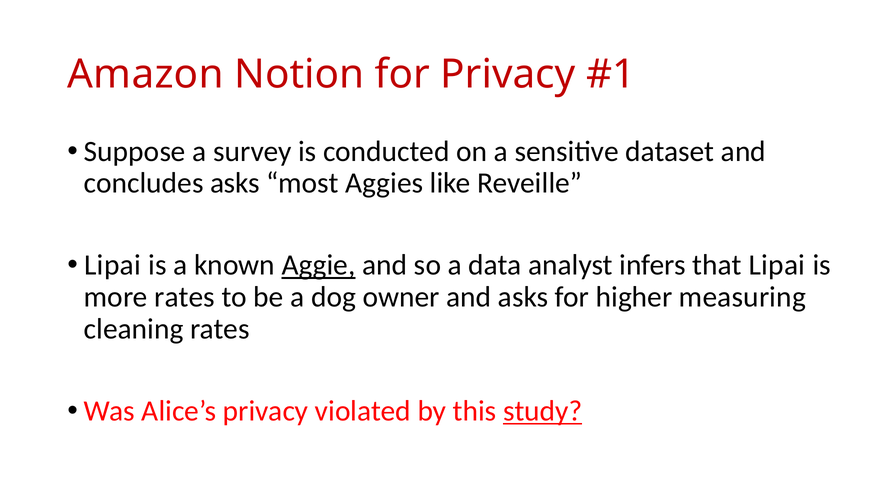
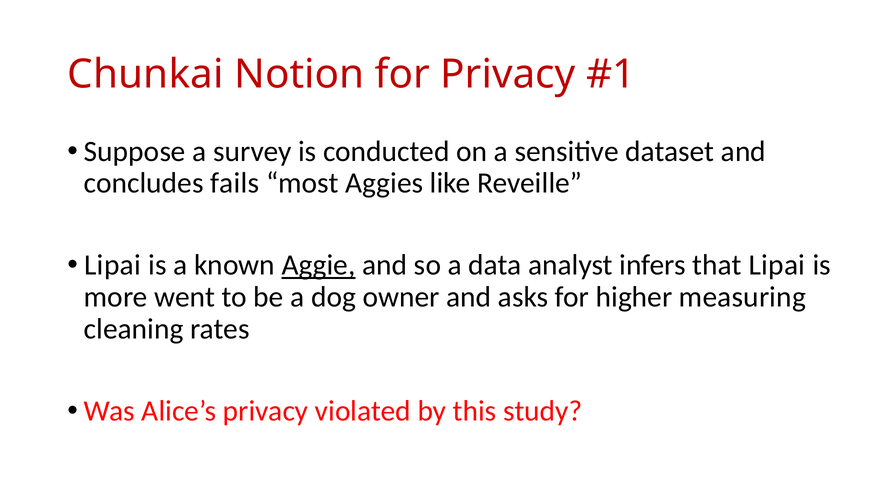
Amazon: Amazon -> Chunkai
concludes asks: asks -> fails
more rates: rates -> went
study underline: present -> none
